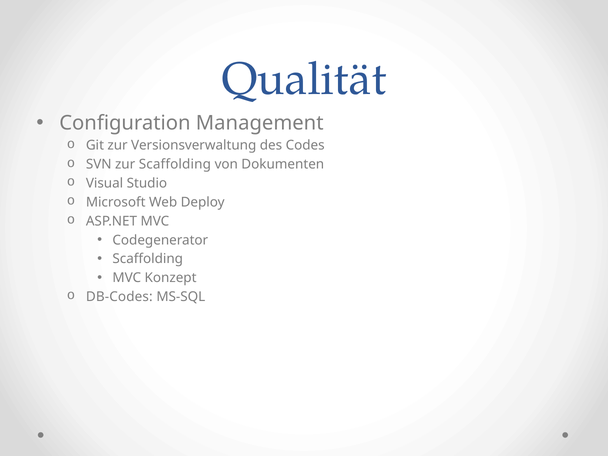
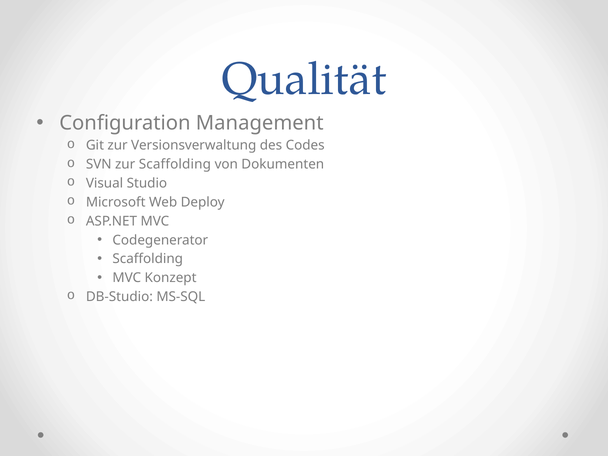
DB-Codes: DB-Codes -> DB-Studio
